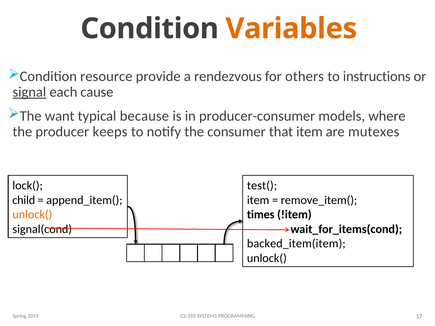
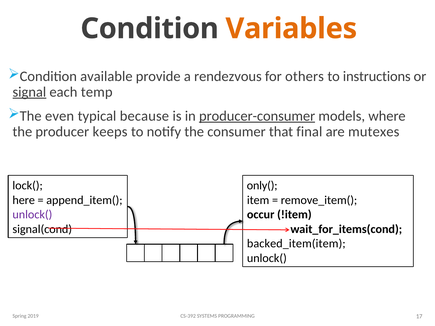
resource: resource -> available
cause: cause -> temp
want: want -> even
producer-consumer underline: none -> present
that item: item -> final
test(: test( -> only(
child: child -> here
unlock( at (32, 215) colour: orange -> purple
times: times -> occur
